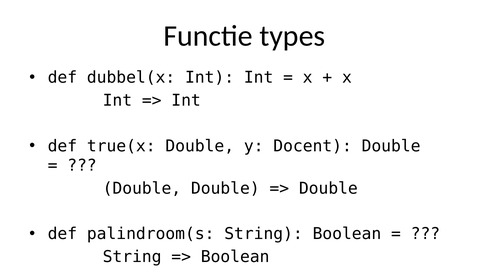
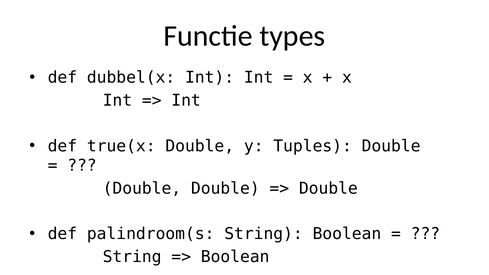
Docent: Docent -> Tuples
